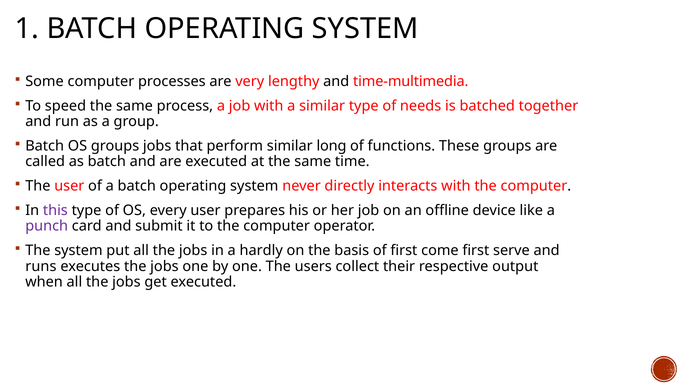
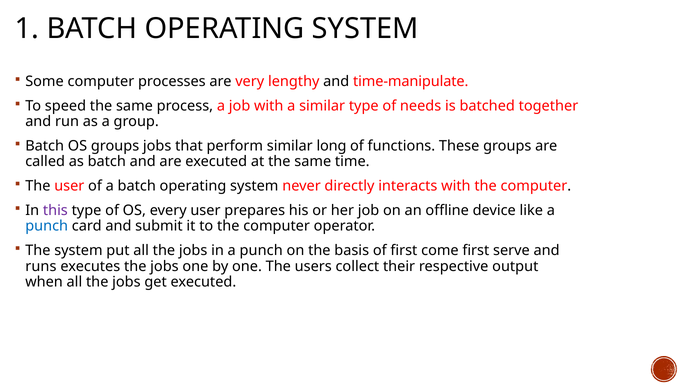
time-multimedia: time-multimedia -> time-manipulate
punch at (47, 226) colour: purple -> blue
in a hardly: hardly -> punch
